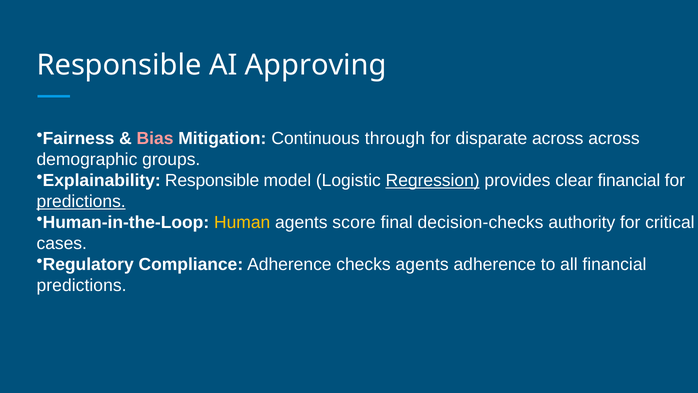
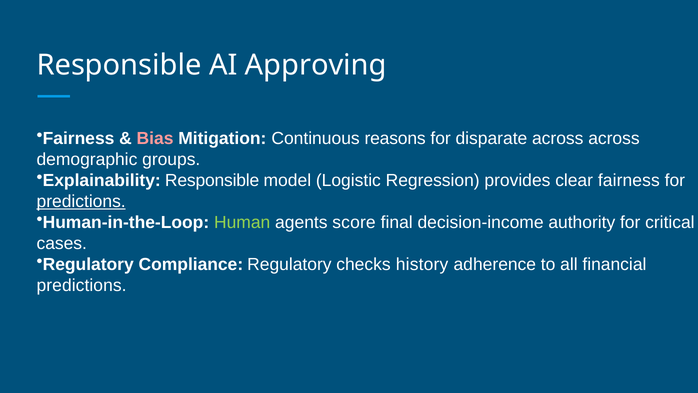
through: through -> reasons
Regression underline: present -> none
clear financial: financial -> fairness
Human colour: yellow -> light green
decision-checks: decision-checks -> decision-income
Compliance Adherence: Adherence -> Regulatory
checks agents: agents -> history
